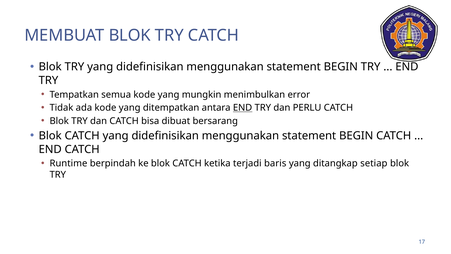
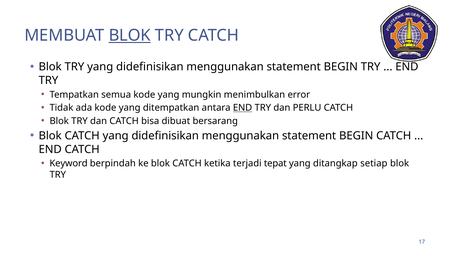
BLOK at (130, 35) underline: none -> present
Runtime: Runtime -> Keyword
baris: baris -> tepat
